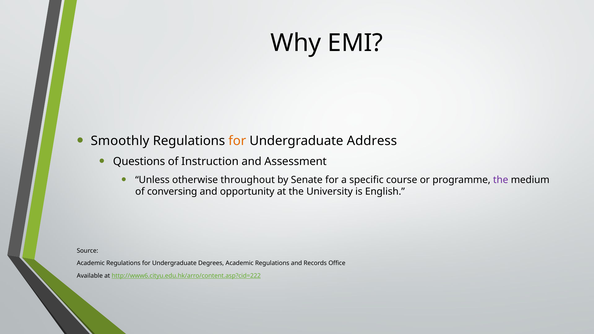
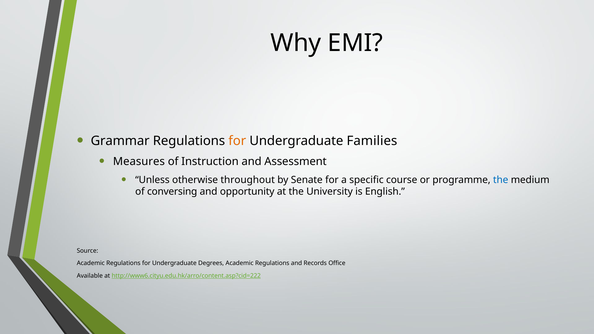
Smoothly: Smoothly -> Grammar
Address: Address -> Families
Questions: Questions -> Measures
the at (501, 180) colour: purple -> blue
